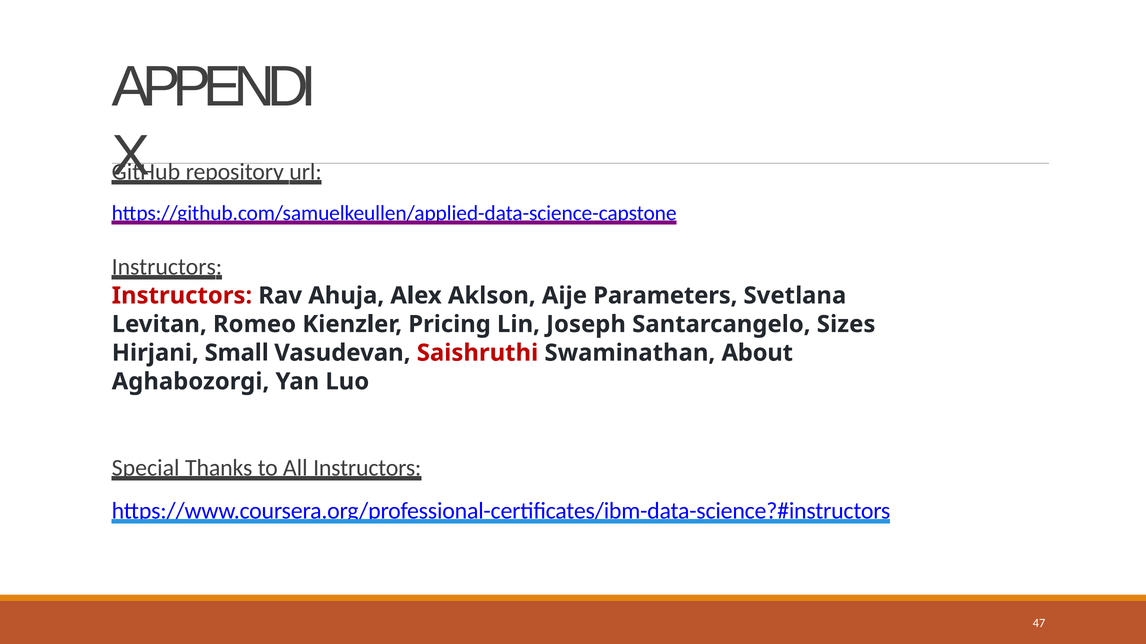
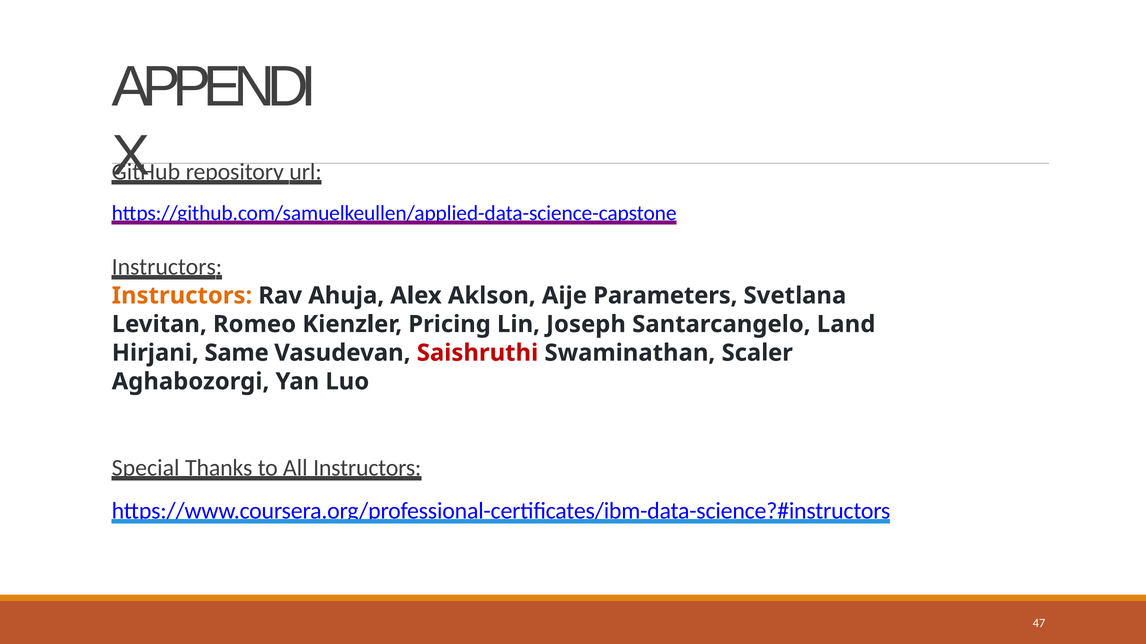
Instructors at (182, 296) colour: red -> orange
Sizes: Sizes -> Land
Small: Small -> Same
About: About -> Scaler
